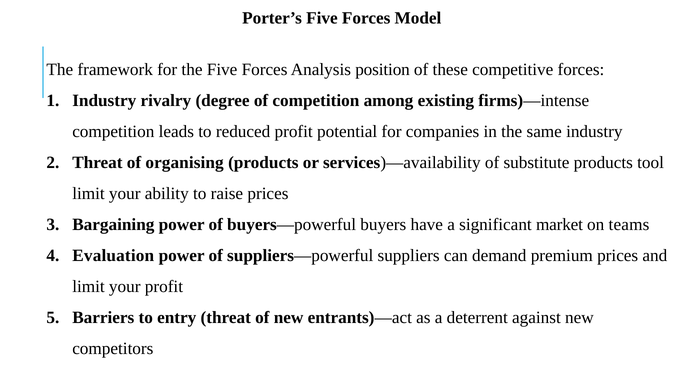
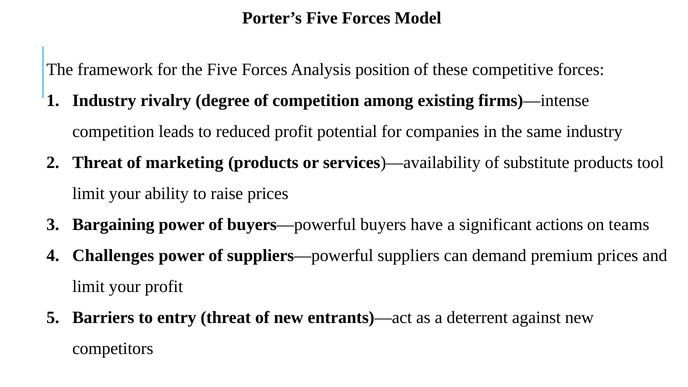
organising: organising -> marketing
market: market -> actions
Evaluation: Evaluation -> Challenges
